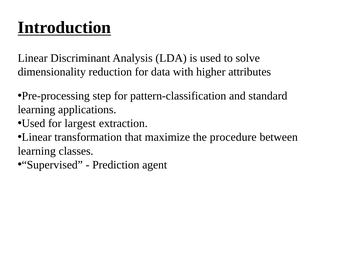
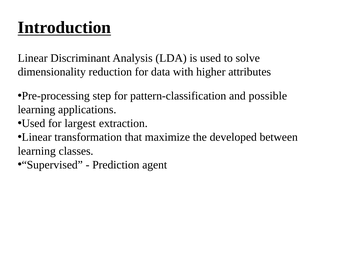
standard: standard -> possible
procedure: procedure -> developed
